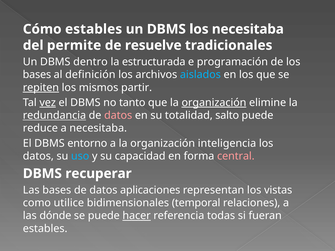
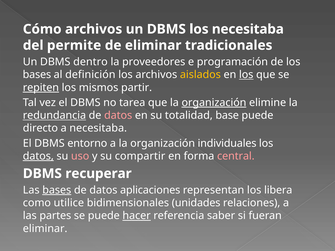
Cómo estables: estables -> archivos
de resuelve: resuelve -> eliminar
estructurada: estructurada -> proveedores
aislados colour: light blue -> yellow
los at (246, 75) underline: none -> present
vez underline: present -> none
tanto: tanto -> tarea
salto: salto -> base
reduce: reduce -> directo
inteligencia: inteligencia -> individuales
datos at (38, 156) underline: none -> present
uso colour: light blue -> pink
capacidad: capacidad -> compartir
bases at (57, 190) underline: none -> present
vistas: vistas -> libera
temporal: temporal -> unidades
dónde: dónde -> partes
todas: todas -> saber
estables at (45, 229): estables -> eliminar
